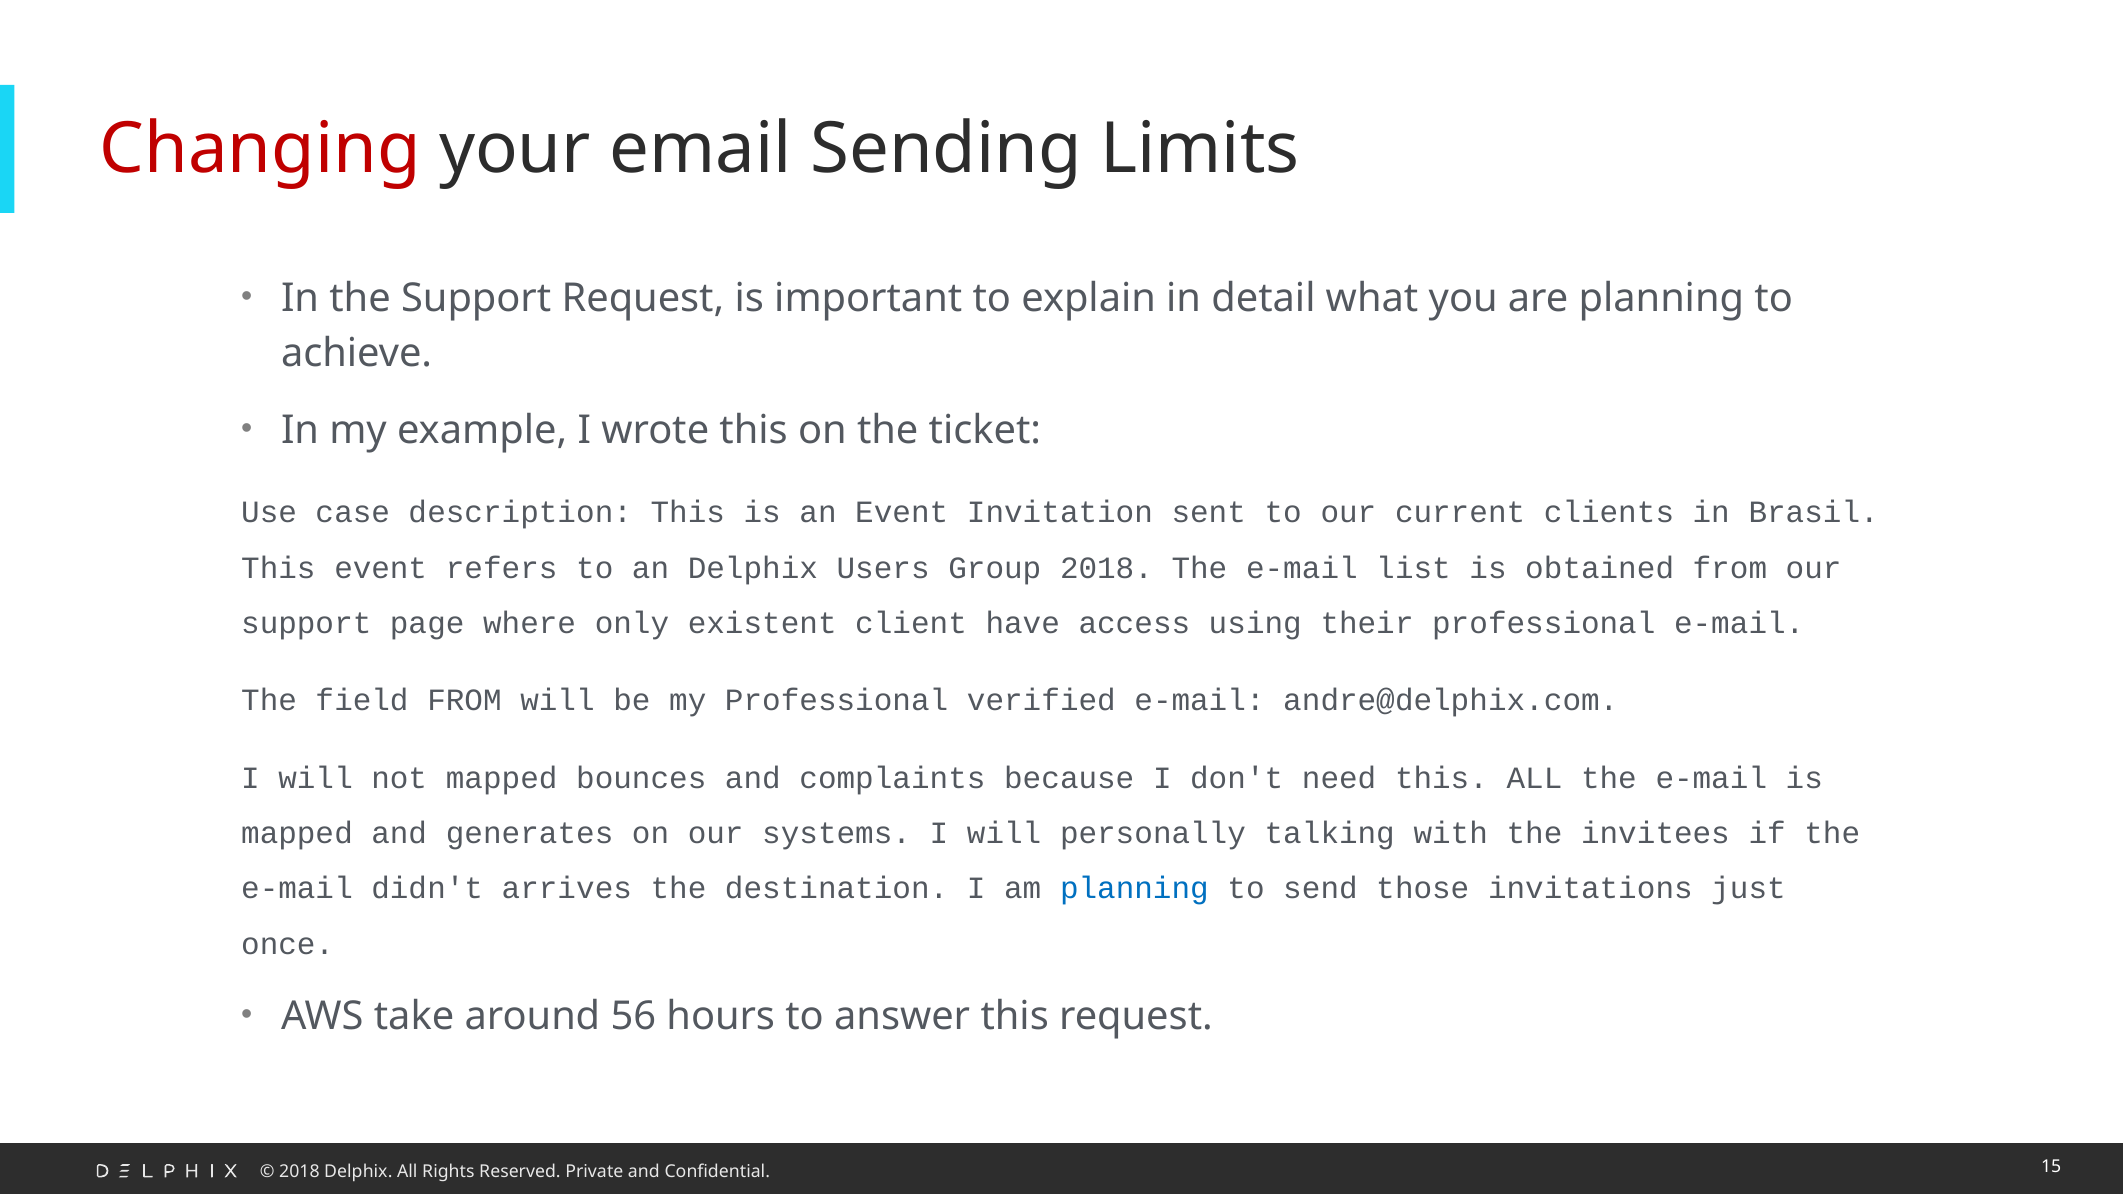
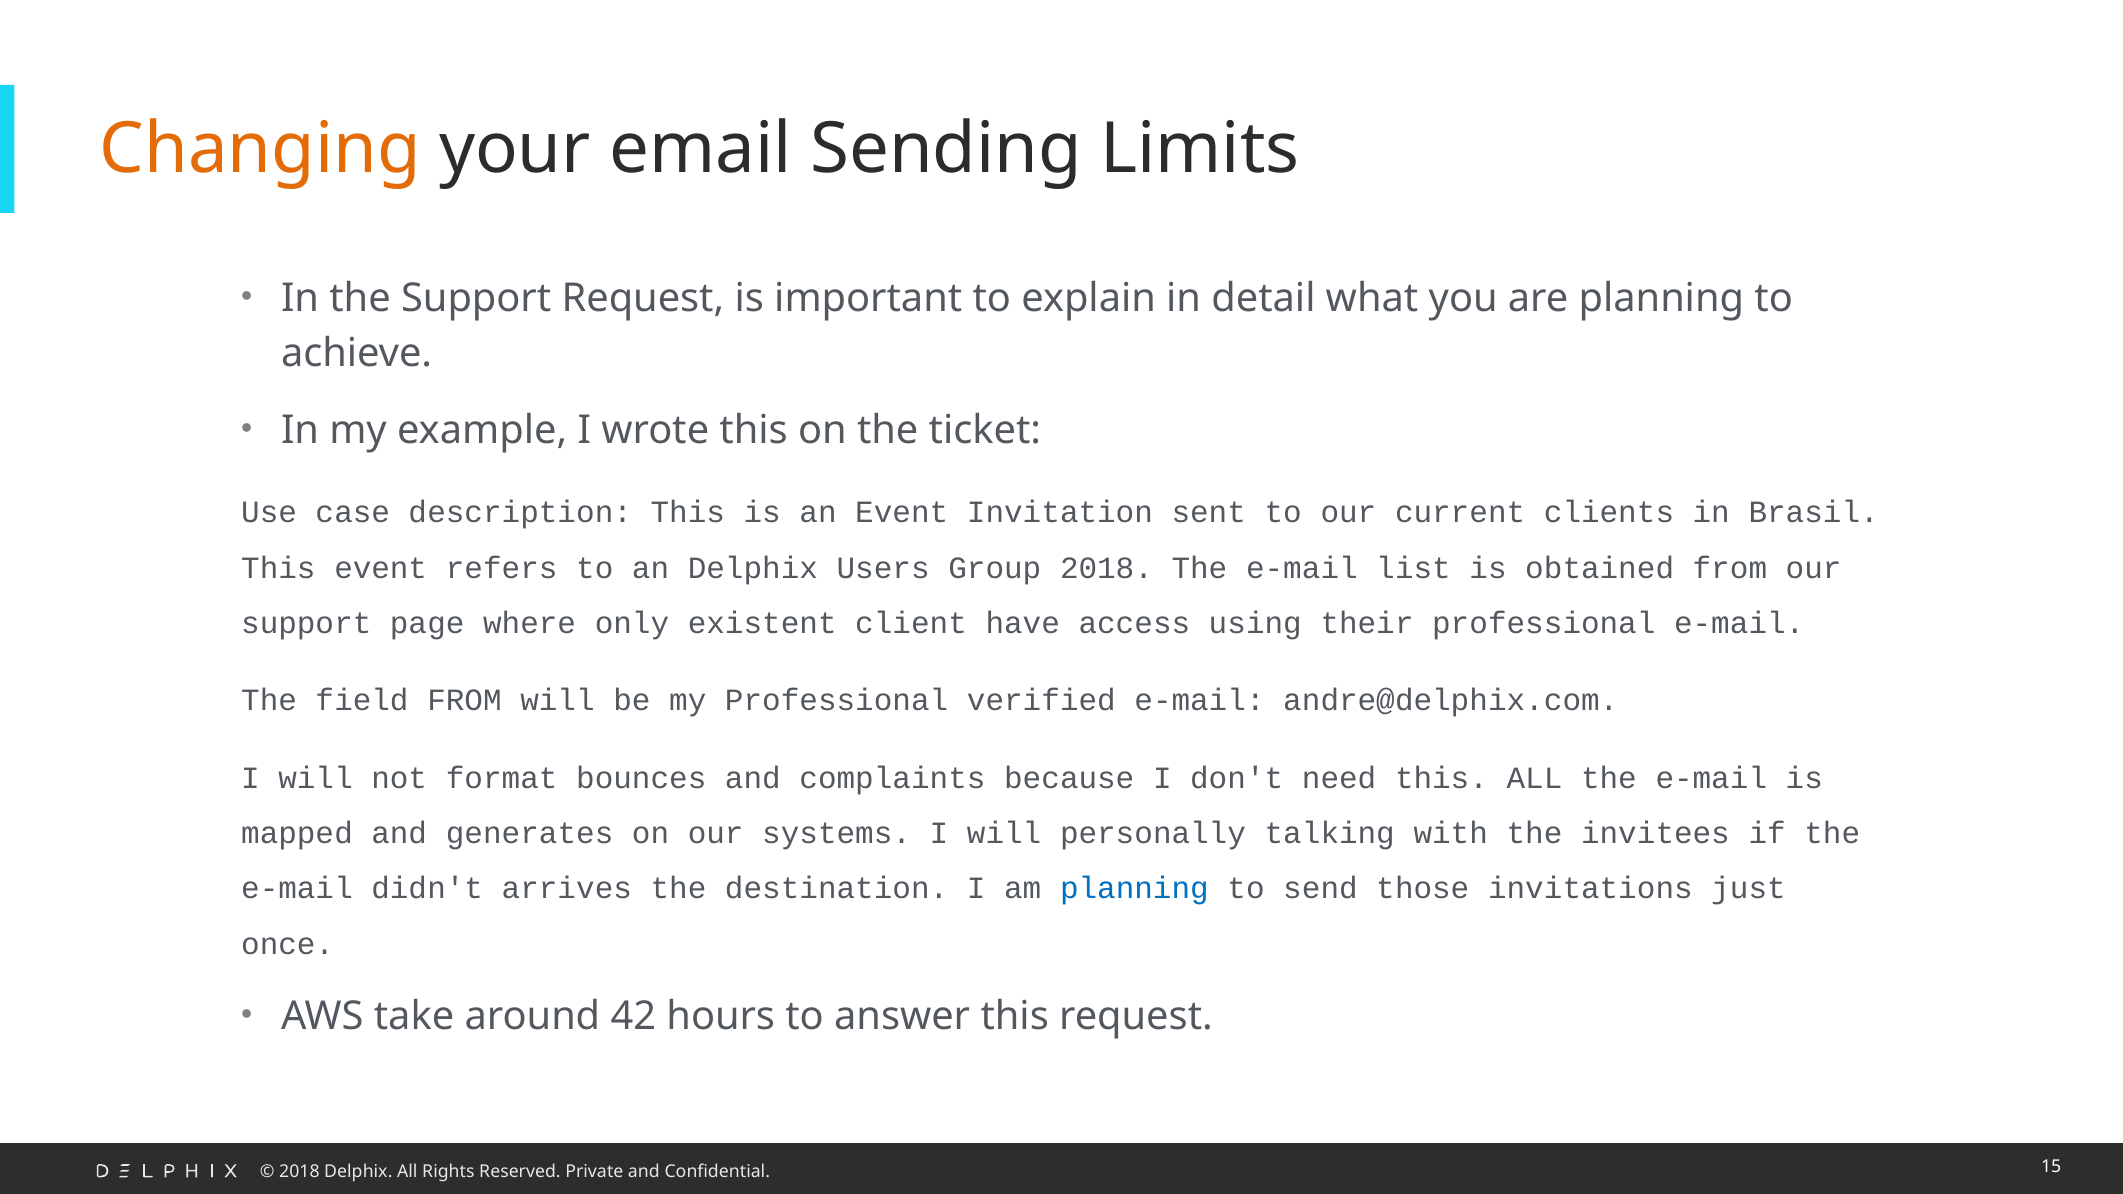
Changing colour: red -> orange
not mapped: mapped -> format
56: 56 -> 42
